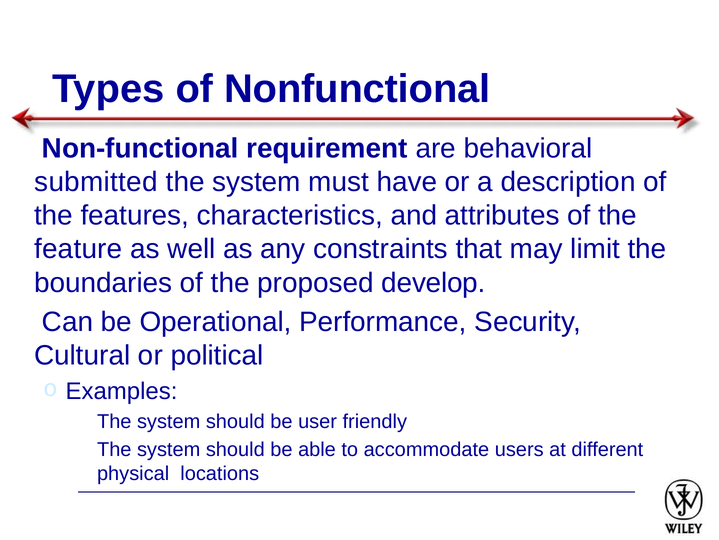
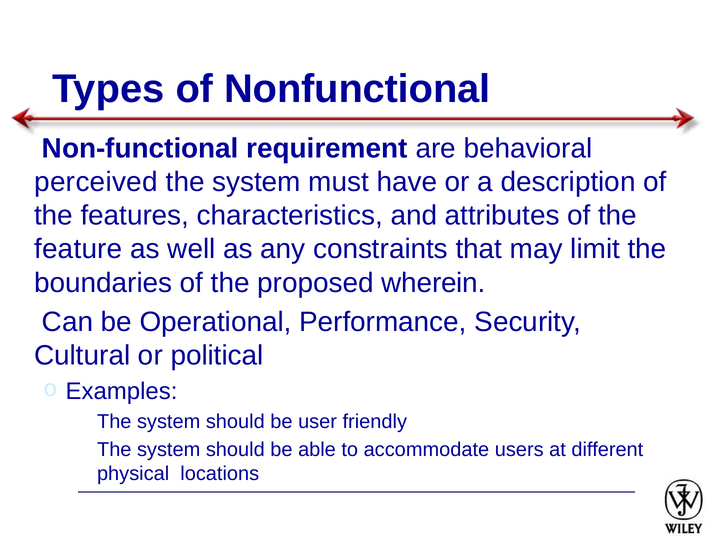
submitted: submitted -> perceived
develop: develop -> wherein
